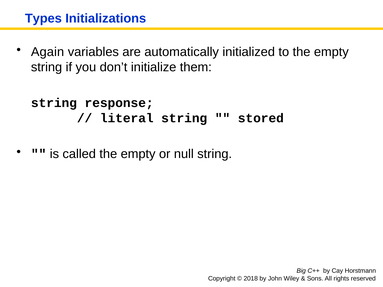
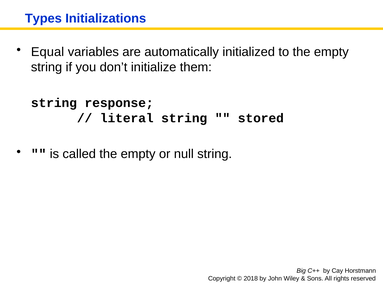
Again: Again -> Equal
